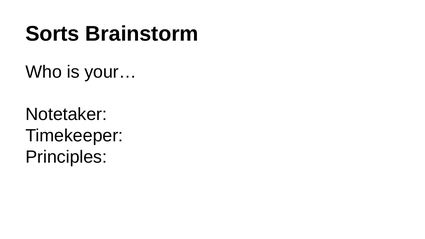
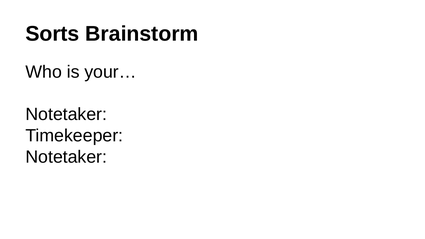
Principles at (66, 157): Principles -> Notetaker
